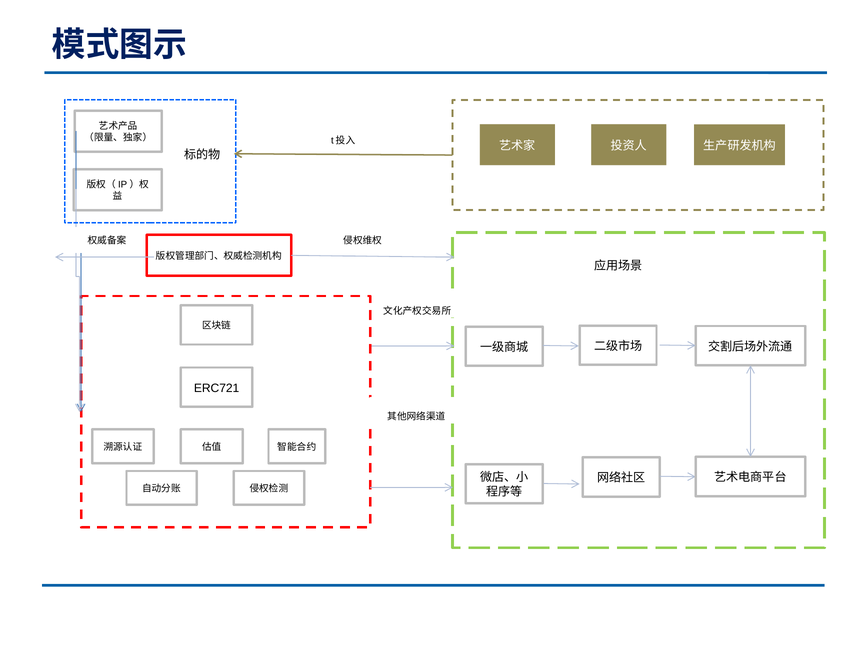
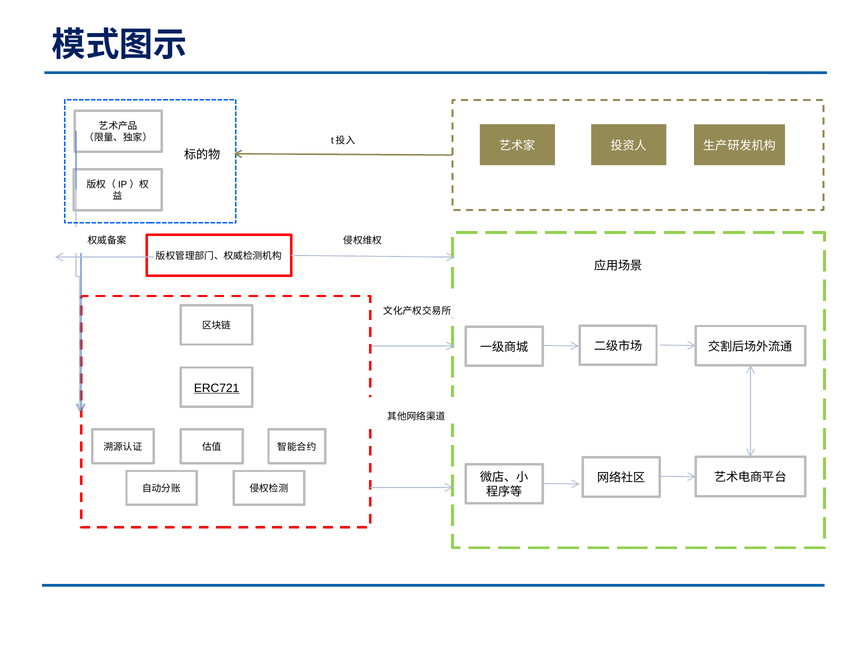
ERC721 underline: none -> present
